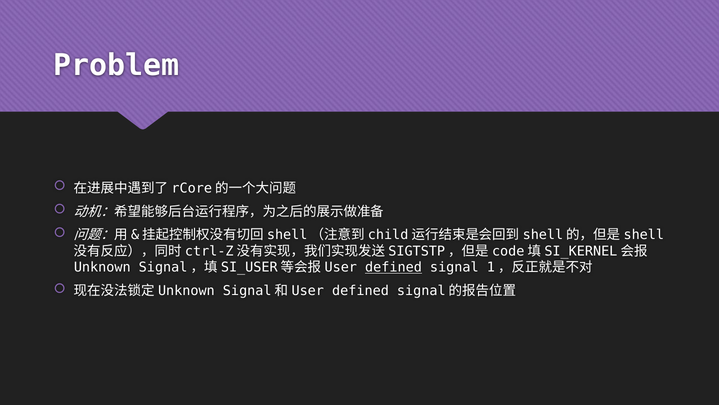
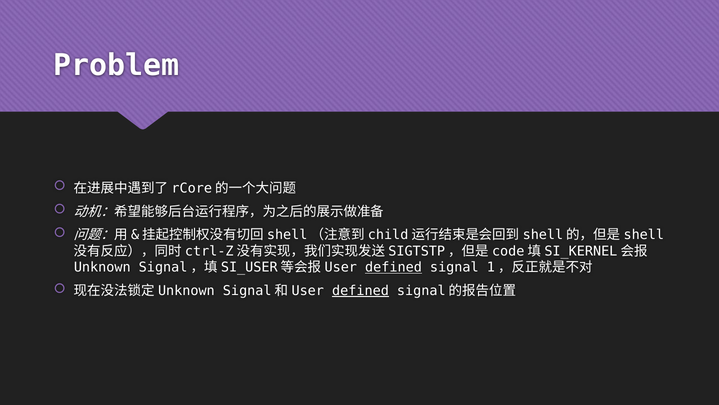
defined at (360, 290) underline: none -> present
